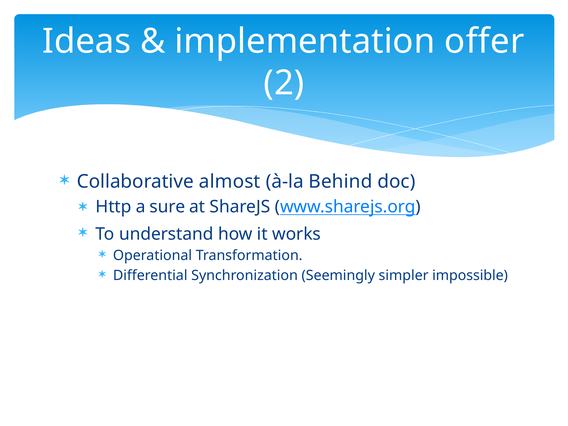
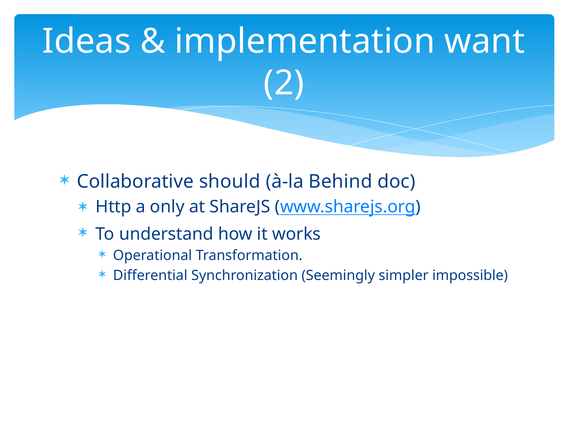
offer: offer -> want
almost: almost -> should
sure: sure -> only
